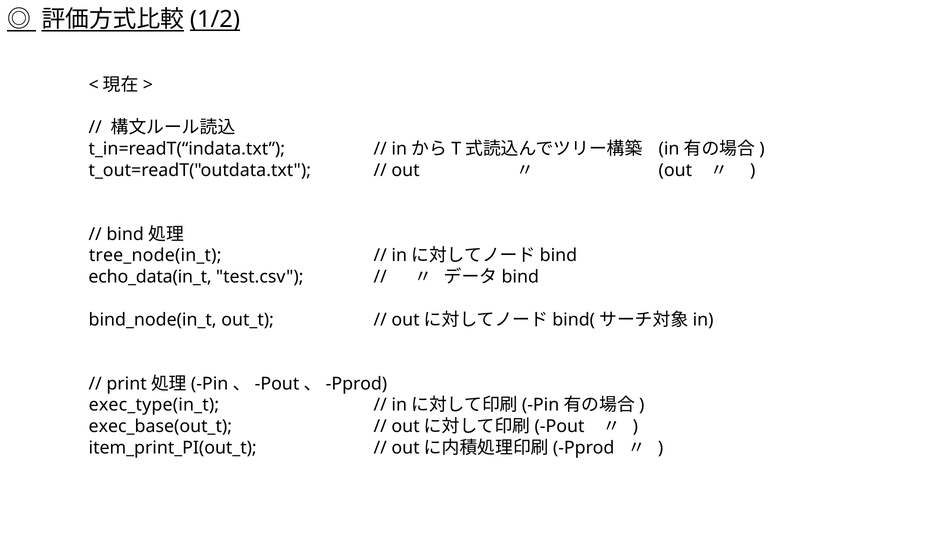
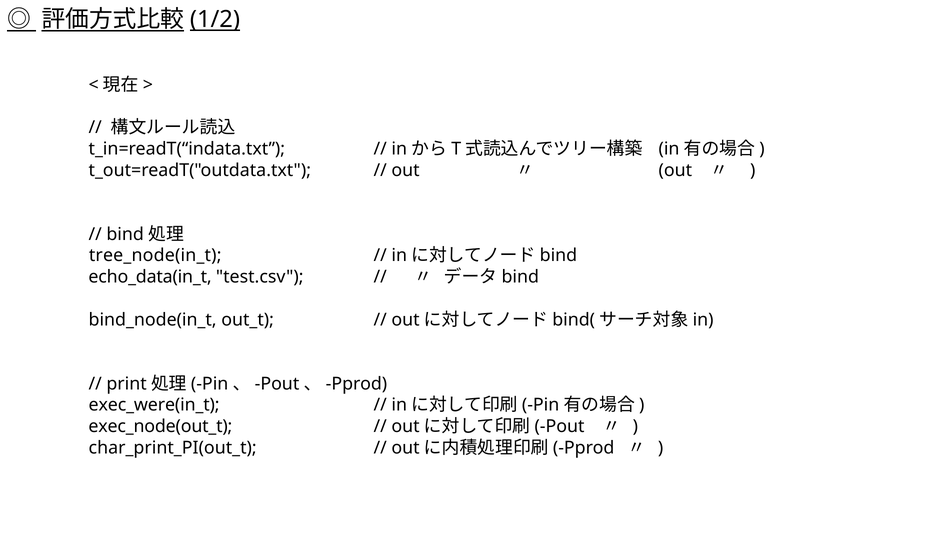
exec_type(in_t: exec_type(in_t -> exec_were(in_t
exec_base(out_t: exec_base(out_t -> exec_node(out_t
item_print_PI(out_t: item_print_PI(out_t -> char_print_PI(out_t
